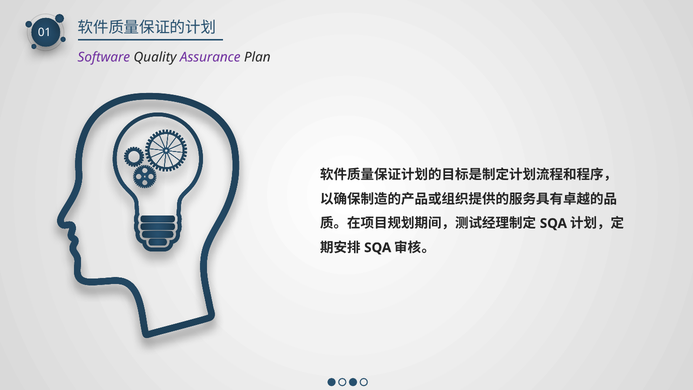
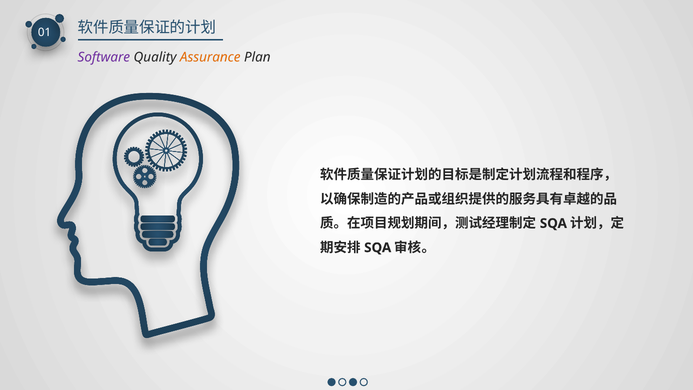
Assurance colour: purple -> orange
